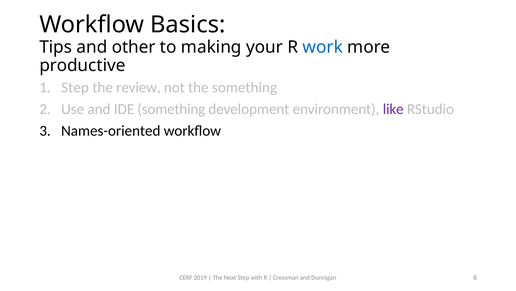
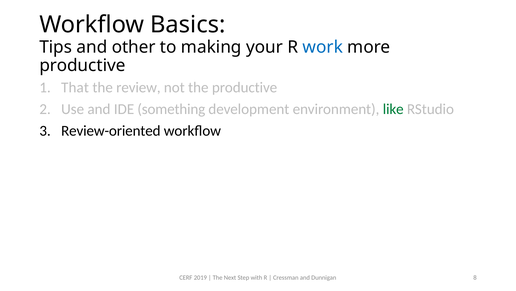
Step at (75, 87): Step -> That
the something: something -> productive
like colour: purple -> green
Names-oriented: Names-oriented -> Review-oriented
